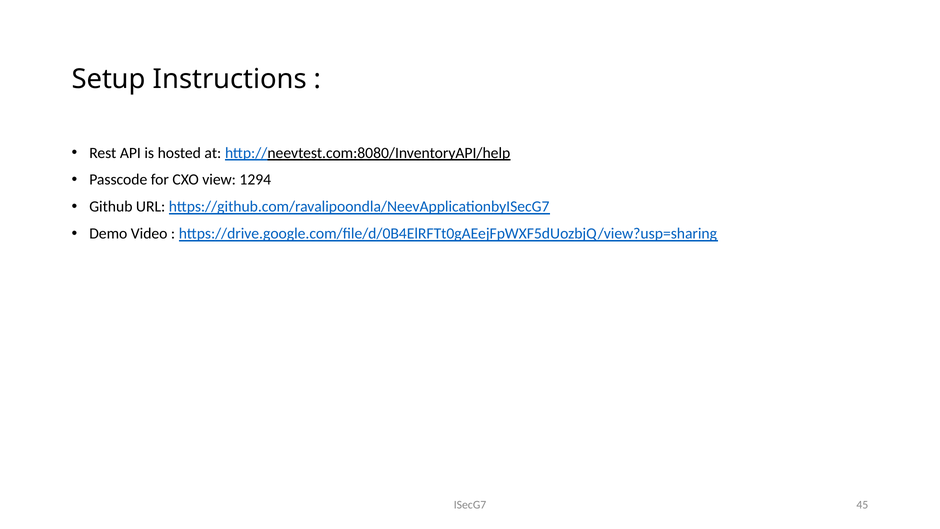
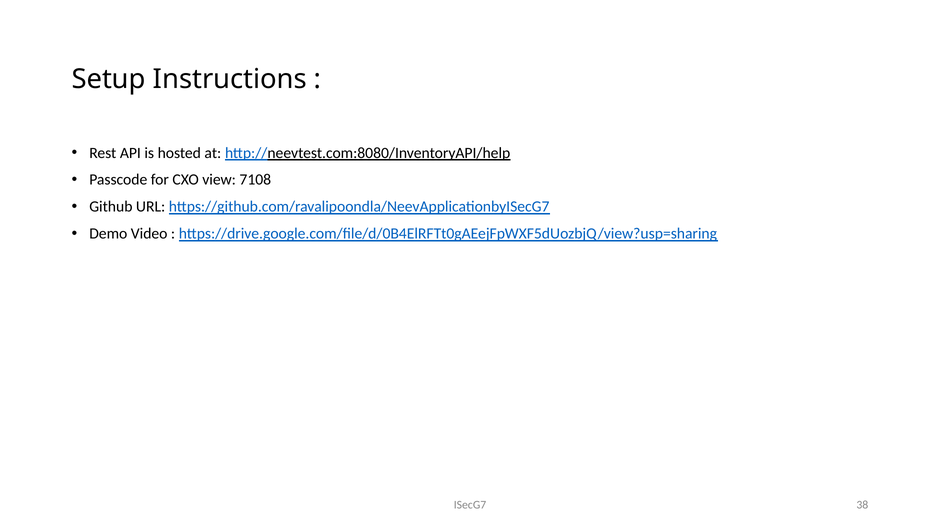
1294: 1294 -> 7108
45: 45 -> 38
